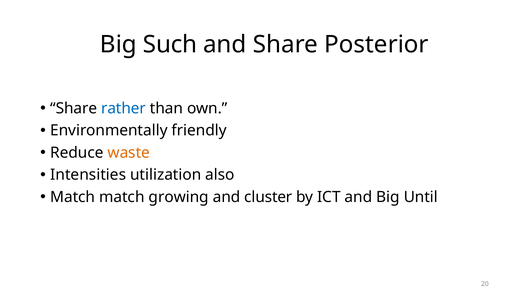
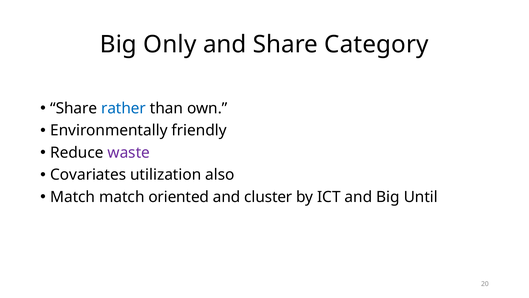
Such: Such -> Only
Posterior: Posterior -> Category
waste colour: orange -> purple
Intensities: Intensities -> Covariates
growing: growing -> oriented
